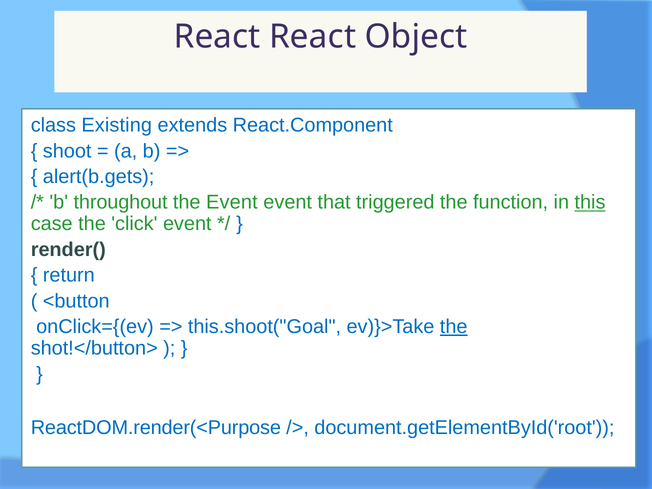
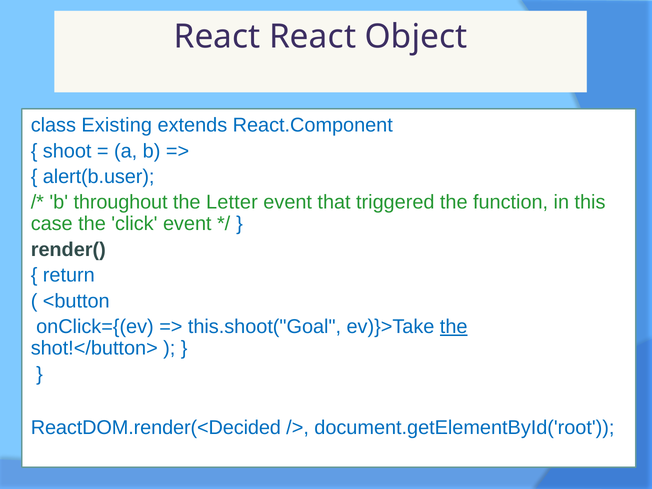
alert(b.gets: alert(b.gets -> alert(b.user
the Event: Event -> Letter
this underline: present -> none
ReactDOM.render(<Purpose: ReactDOM.render(<Purpose -> ReactDOM.render(<Decided
